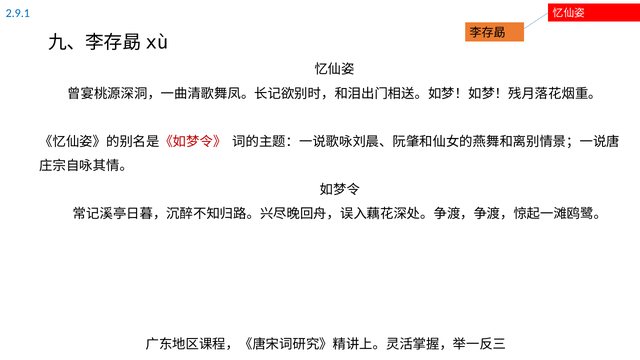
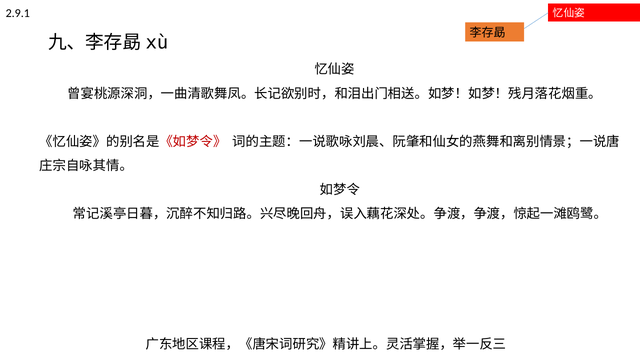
2.9.1 colour: blue -> black
